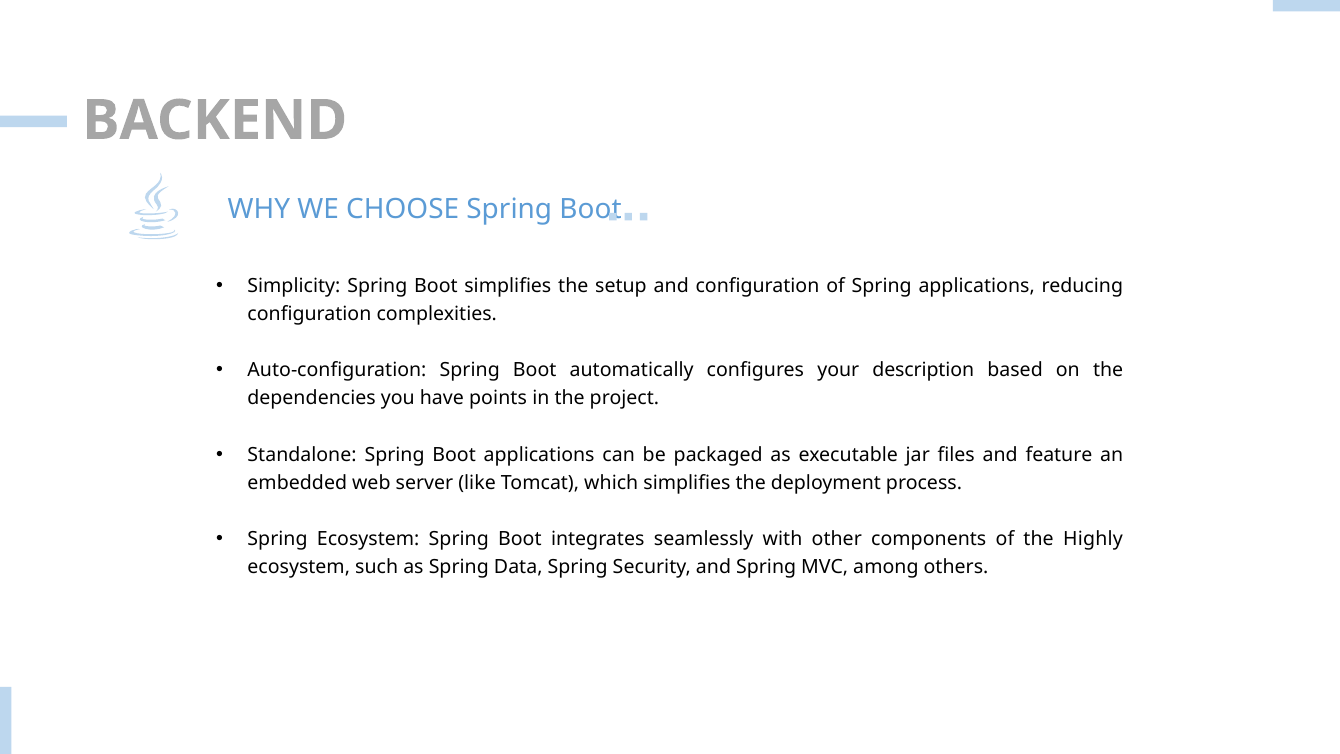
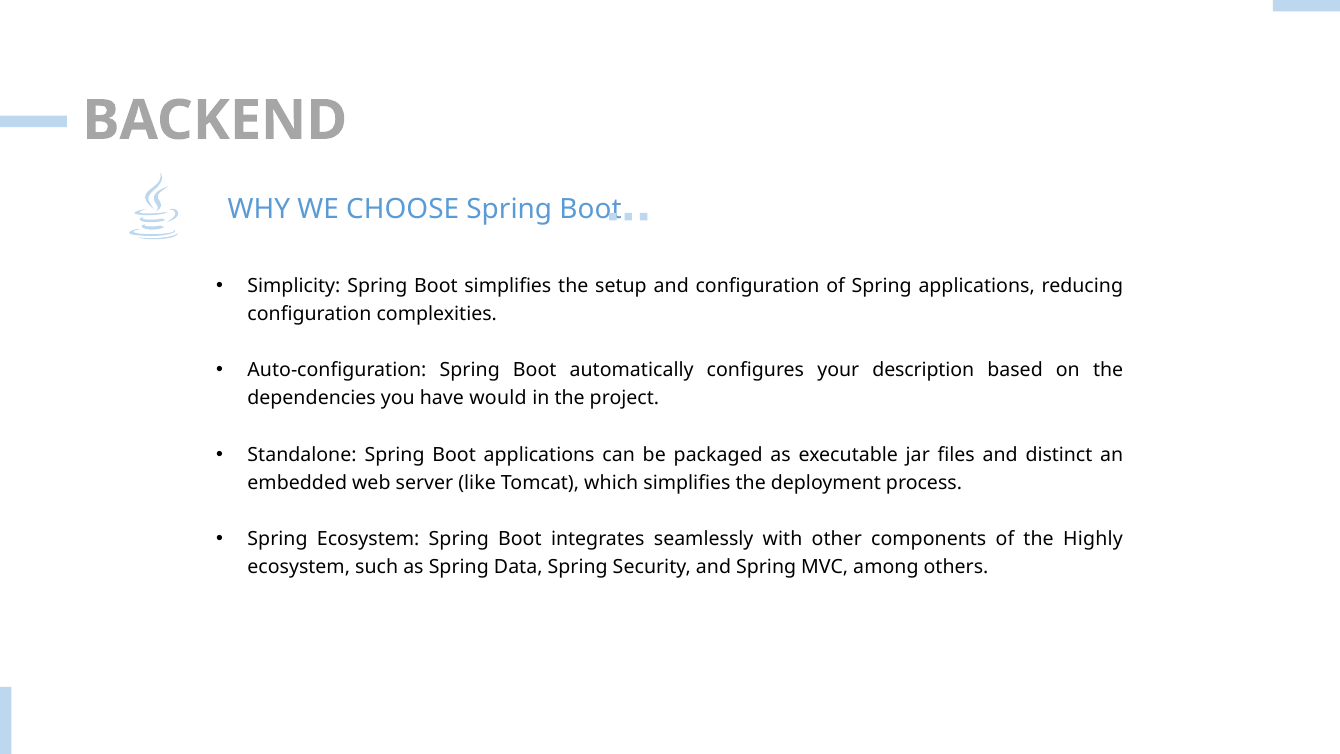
points: points -> would
feature: feature -> distinct
